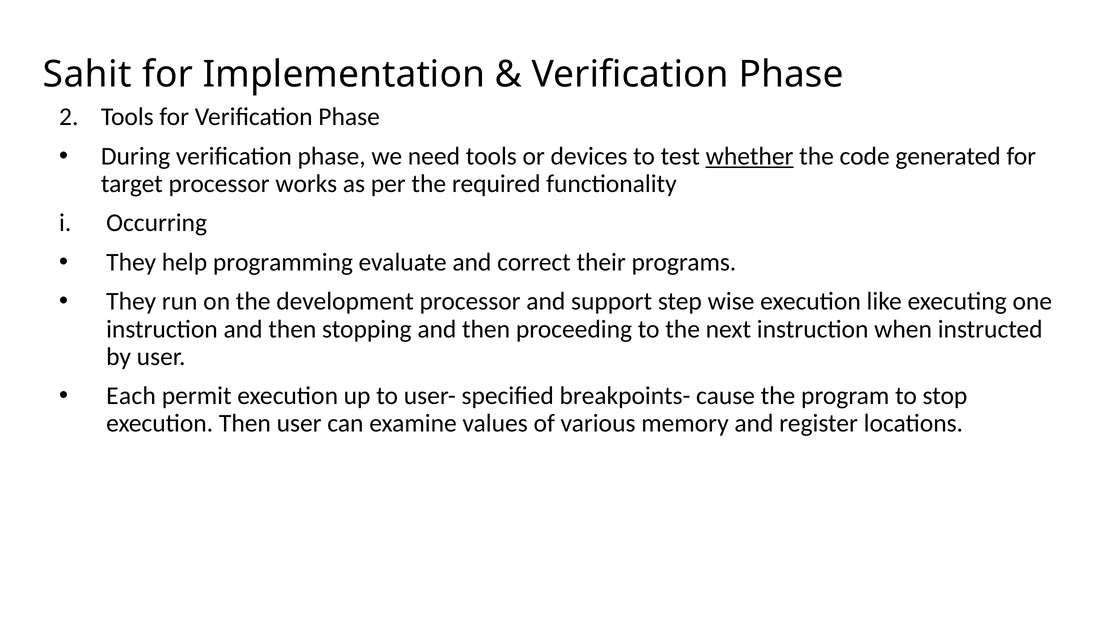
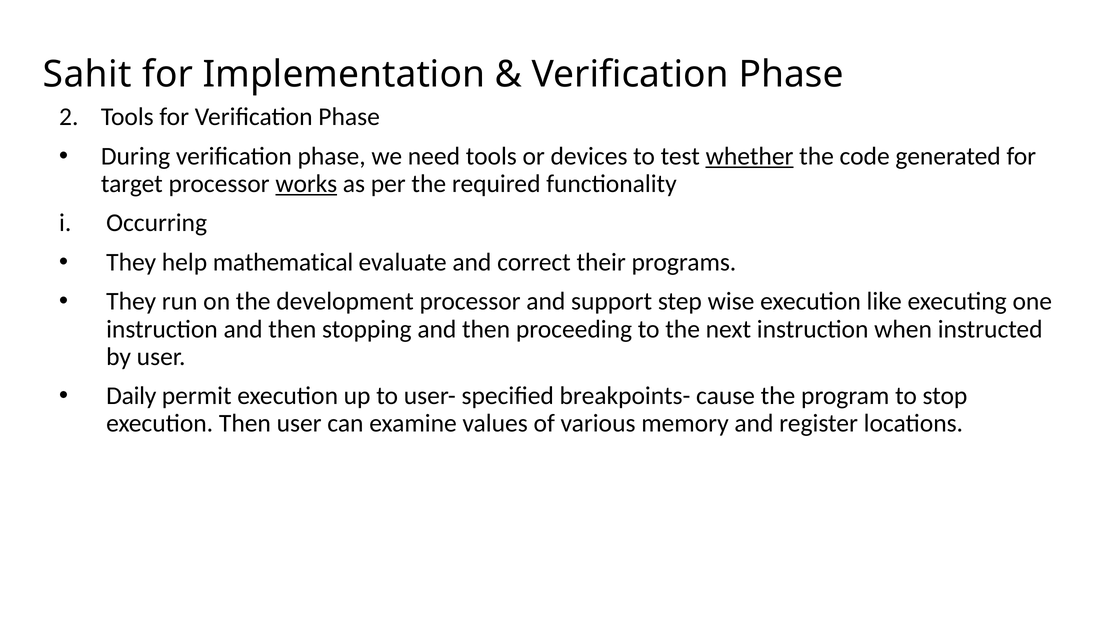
works underline: none -> present
programming: programming -> mathematical
Each: Each -> Daily
